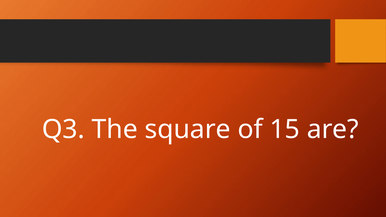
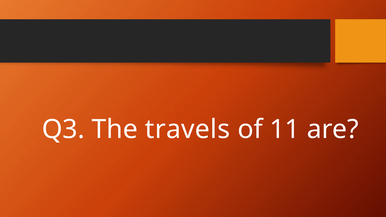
square: square -> travels
15: 15 -> 11
